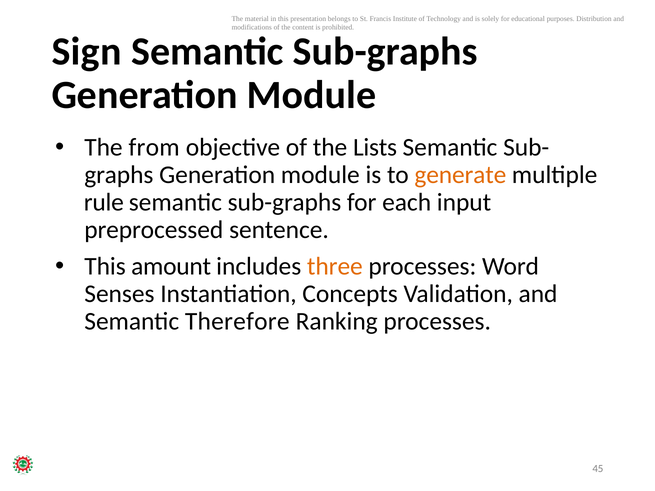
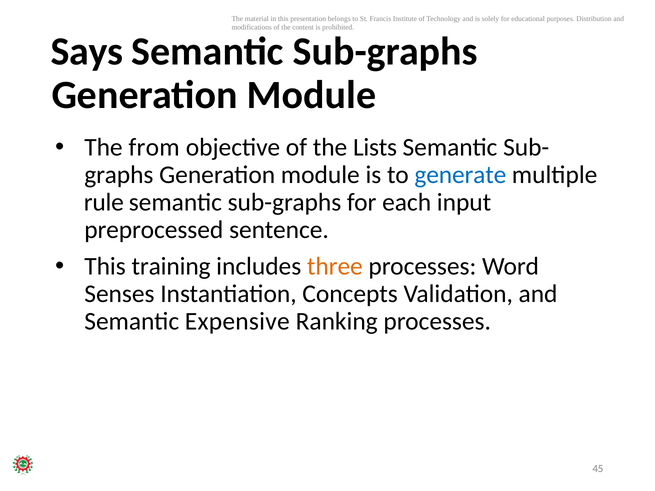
Sign: Sign -> Says
generate colour: orange -> blue
amount: amount -> training
Therefore: Therefore -> Expensive
